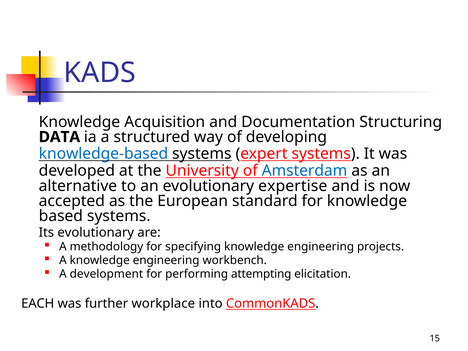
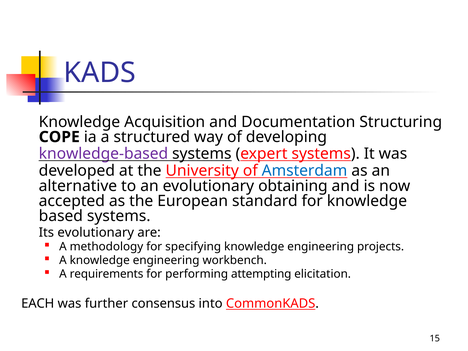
DATA: DATA -> COPE
knowledge-based colour: blue -> purple
expertise: expertise -> obtaining
development: development -> requirements
workplace: workplace -> consensus
